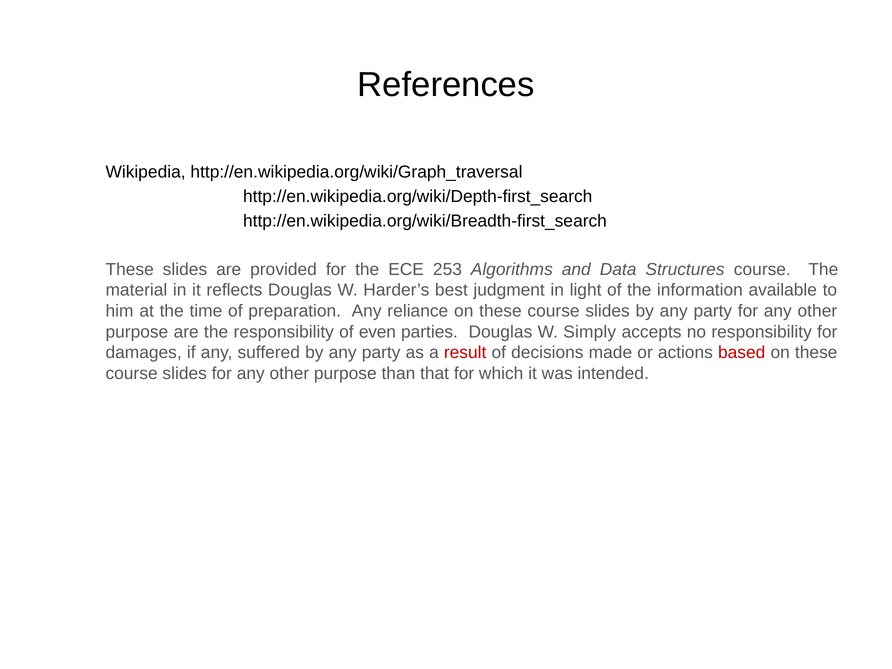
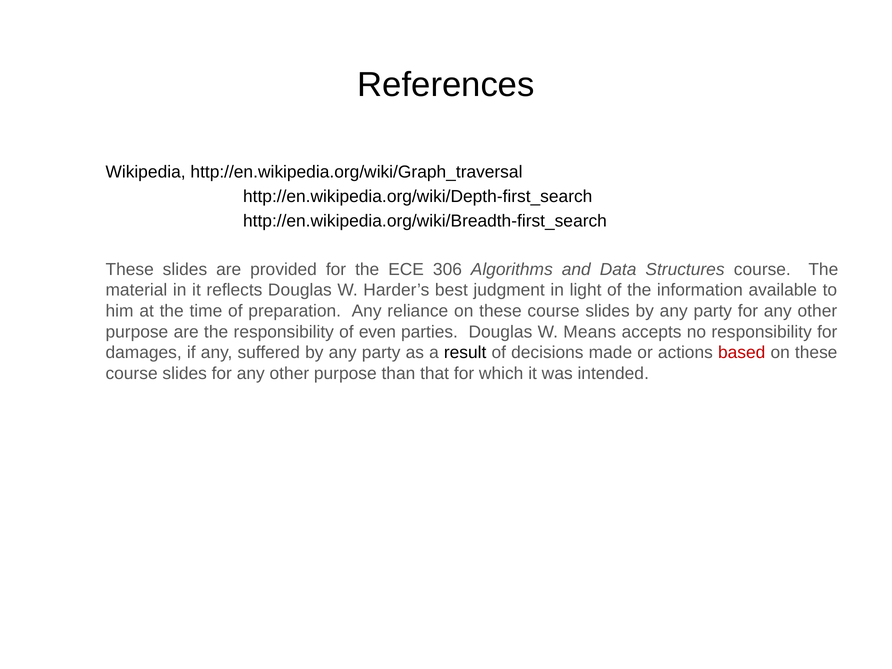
253: 253 -> 306
Simply: Simply -> Means
result colour: red -> black
